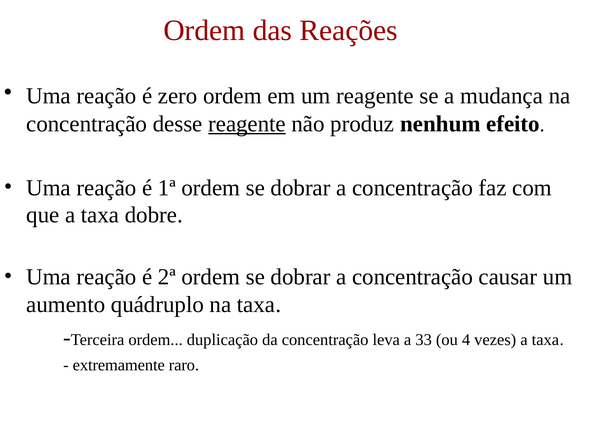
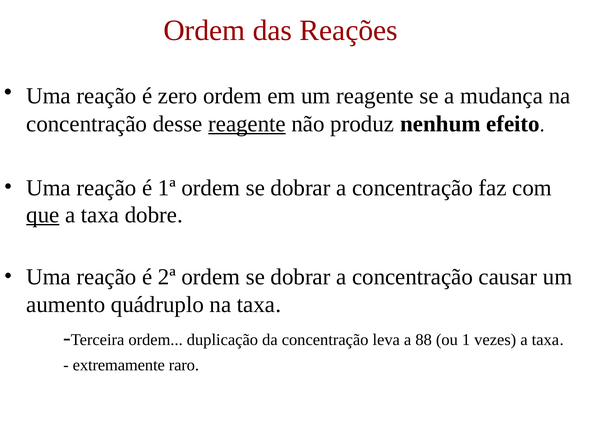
que underline: none -> present
33: 33 -> 88
4: 4 -> 1
